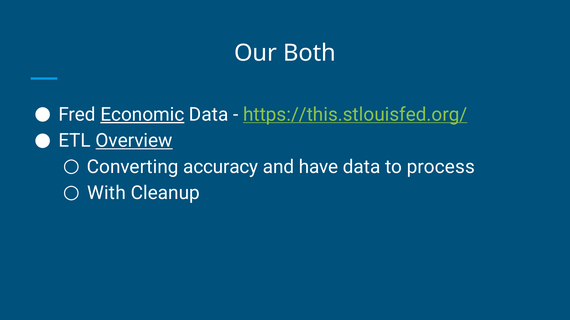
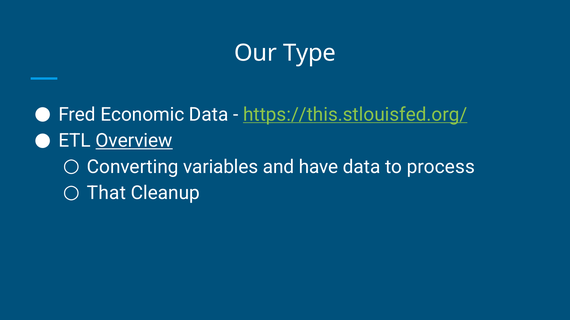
Both: Both -> Type
Economic underline: present -> none
accuracy: accuracy -> variables
With: With -> That
